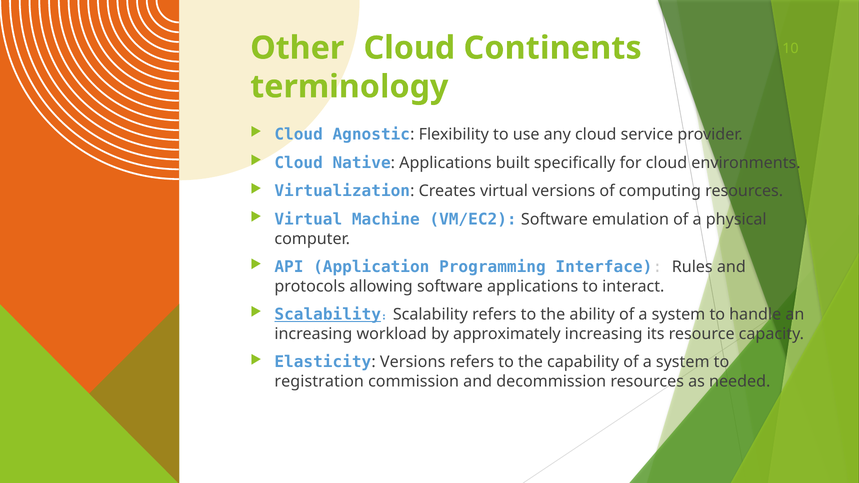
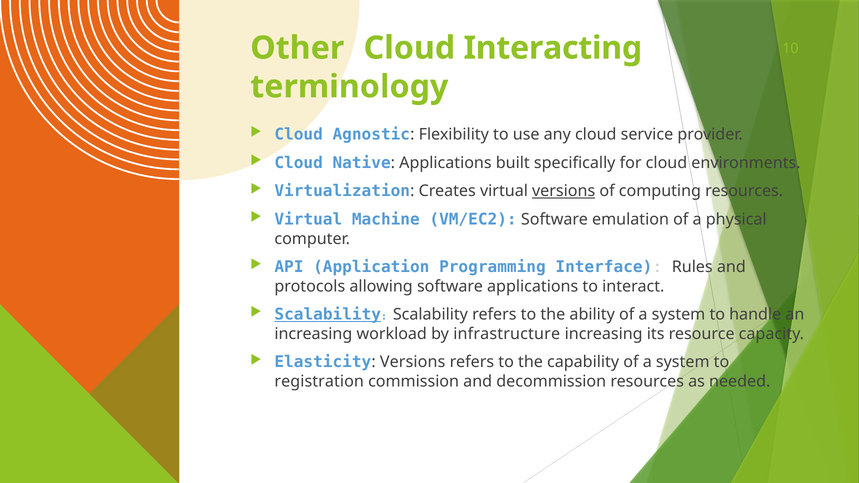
Continents: Continents -> Interacting
versions at (564, 191) underline: none -> present
approximately: approximately -> infrastructure
